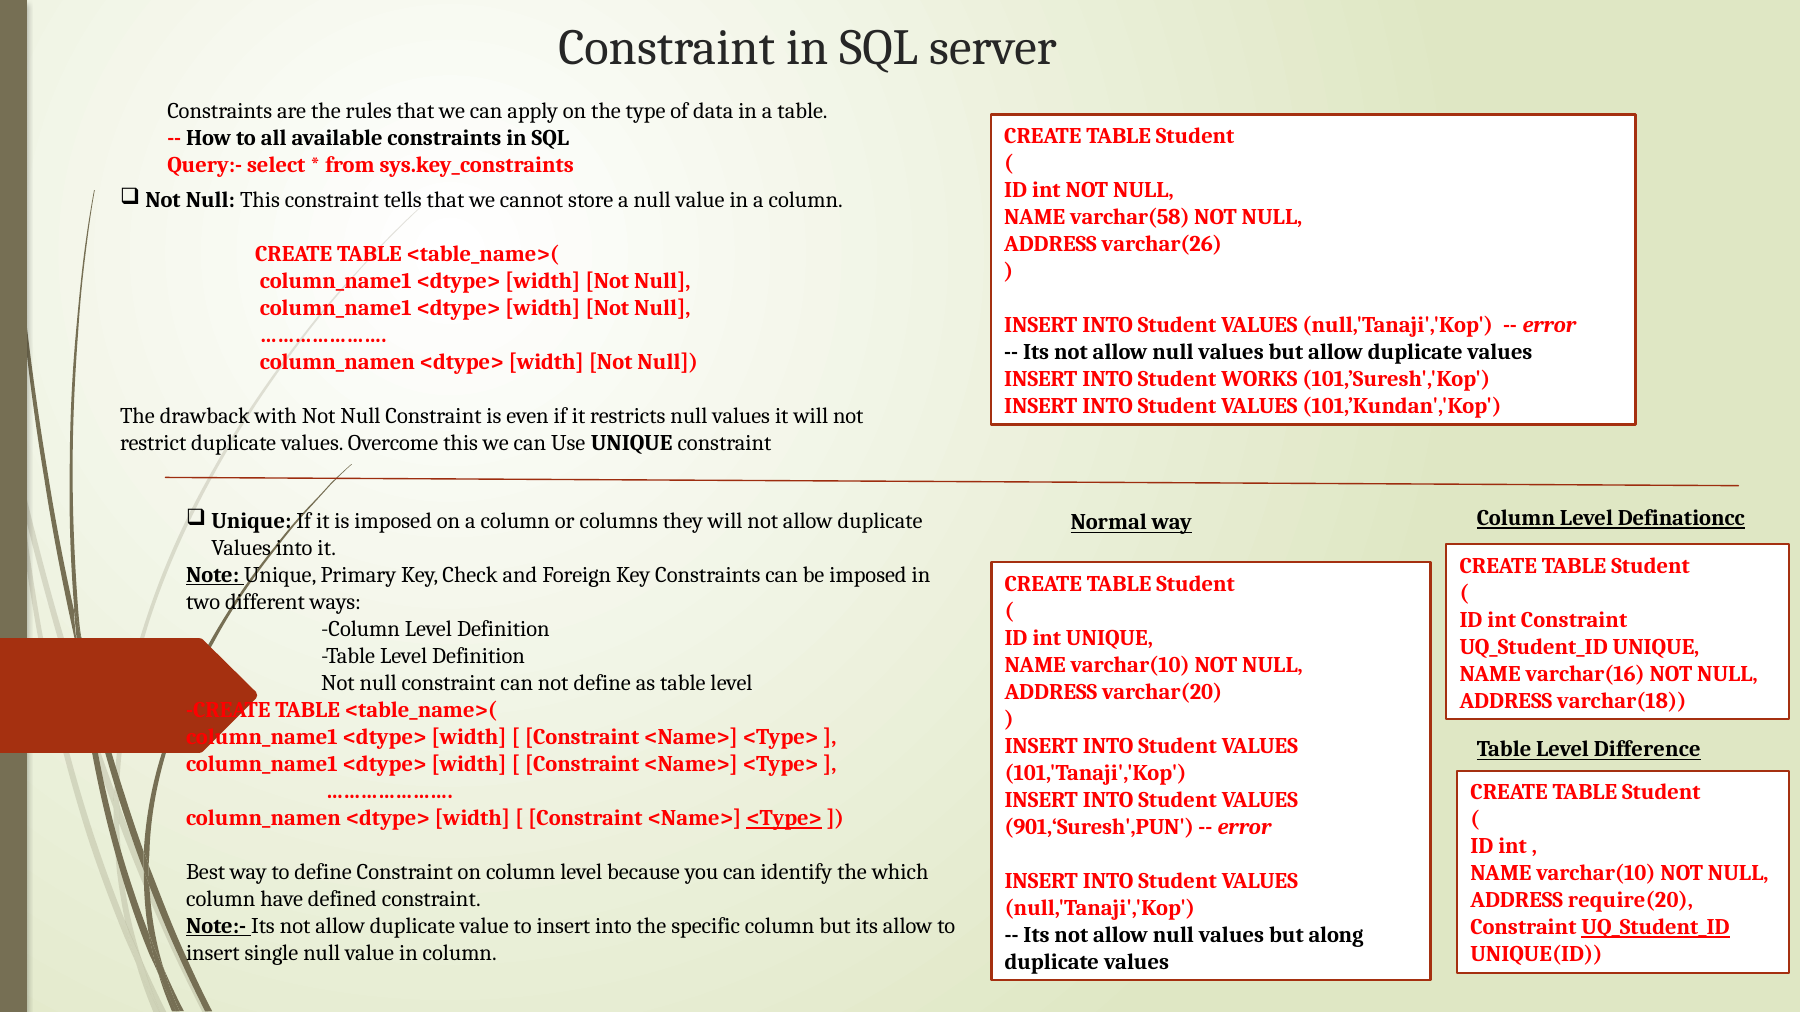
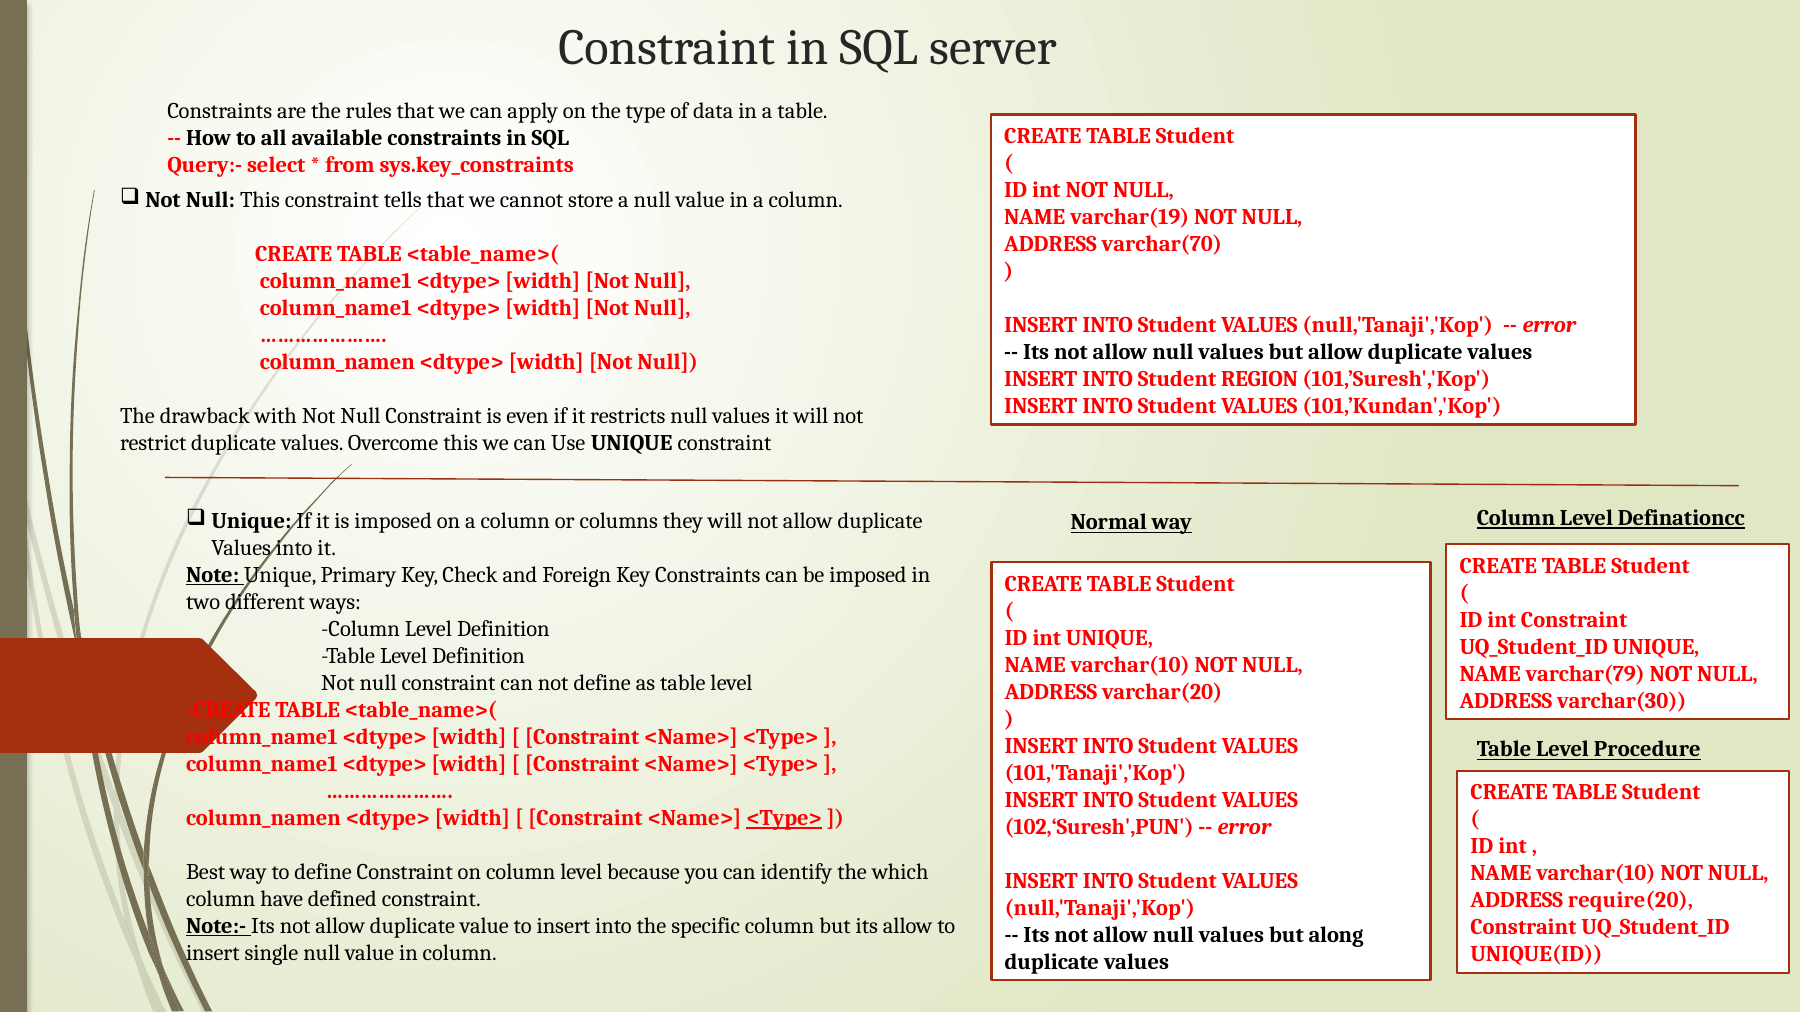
varchar(58: varchar(58 -> varchar(19
varchar(26: varchar(26 -> varchar(70
WORKS: WORKS -> REGION
varchar(16: varchar(16 -> varchar(79
varchar(18: varchar(18 -> varchar(30
Difference: Difference -> Procedure
901,‘Suresh',PUN: 901,‘Suresh',PUN -> 102,‘Suresh',PUN
UQ_Student_ID at (1656, 928) underline: present -> none
